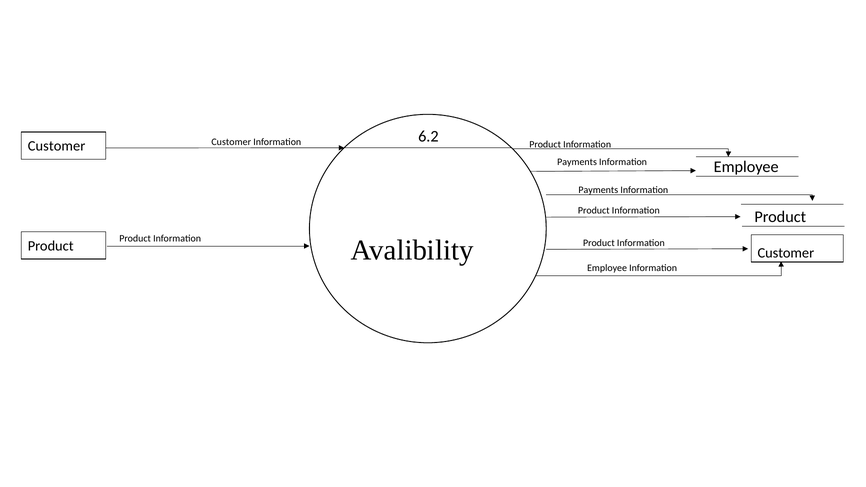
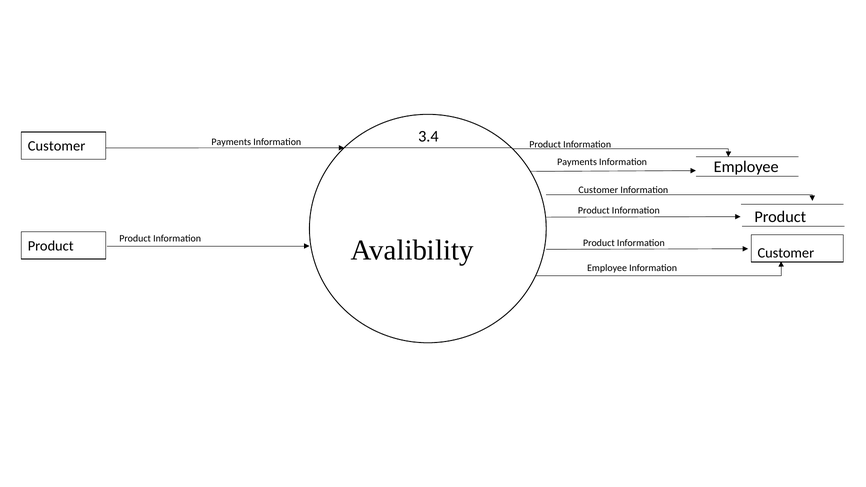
6.2: 6.2 -> 3.4
Customer at (231, 142): Customer -> Payments
Payments at (598, 190): Payments -> Customer
